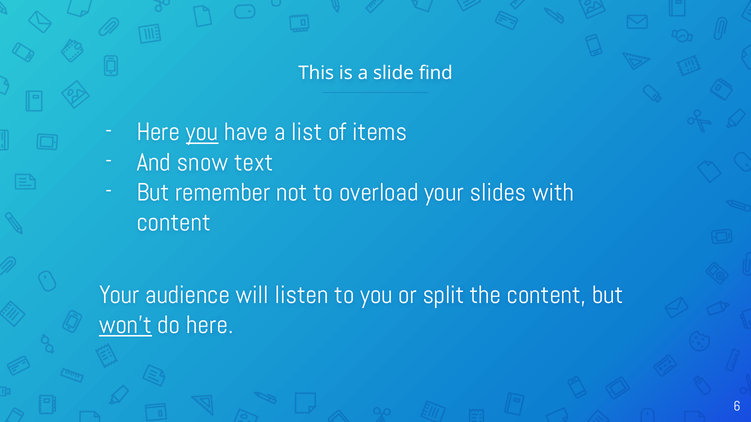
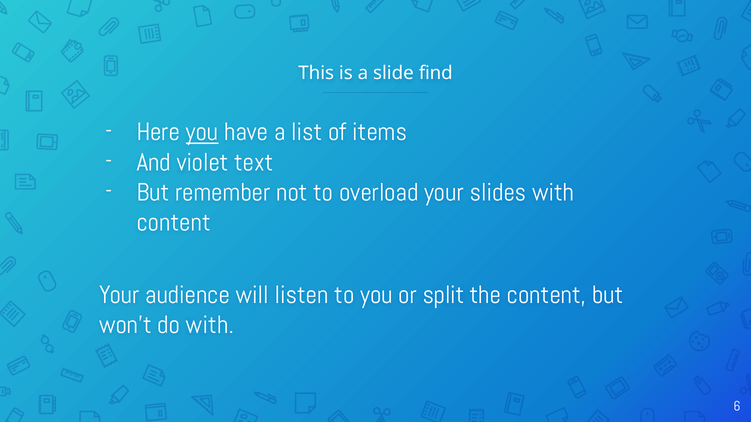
snow: snow -> violet
won’t underline: present -> none
do here: here -> with
